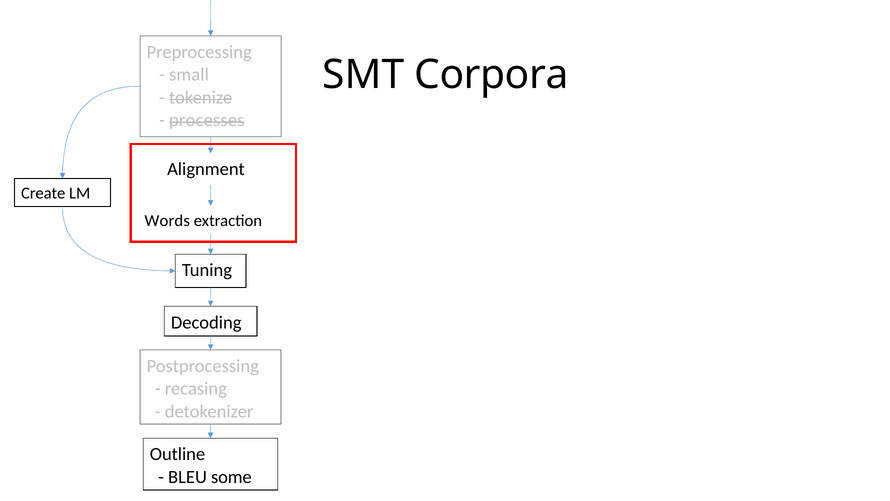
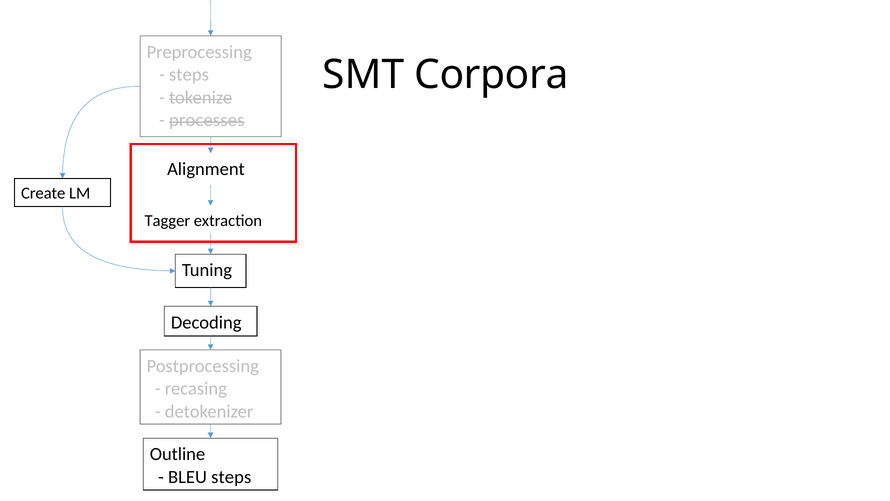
small at (189, 75): small -> steps
Words: Words -> Tagger
BLEU some: some -> steps
